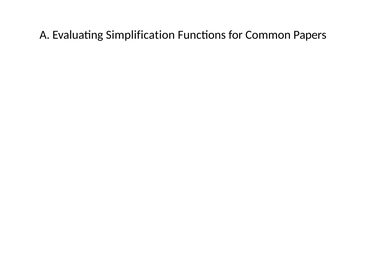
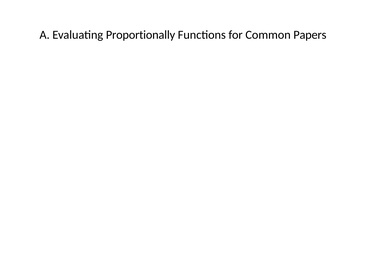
Simplification: Simplification -> Proportionally
